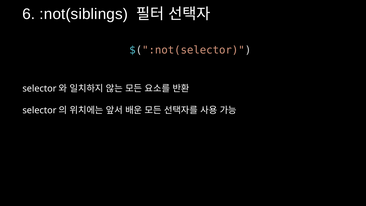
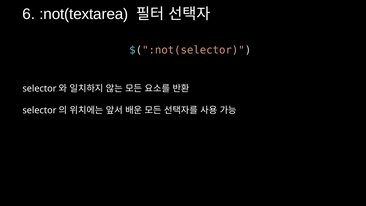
:not(siblings: :not(siblings -> :not(textarea
